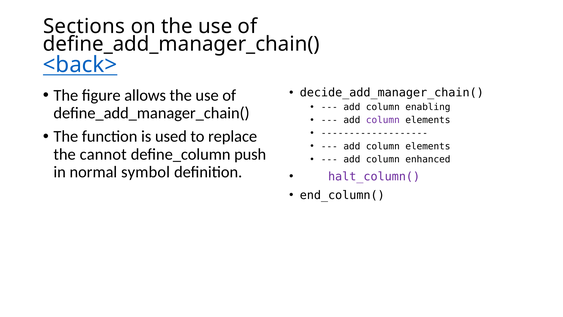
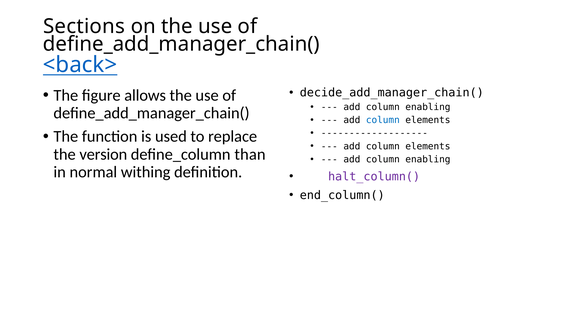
column at (383, 120) colour: purple -> blue
cannot: cannot -> version
push: push -> than
enhanced at (428, 159): enhanced -> enabling
symbol: symbol -> withing
